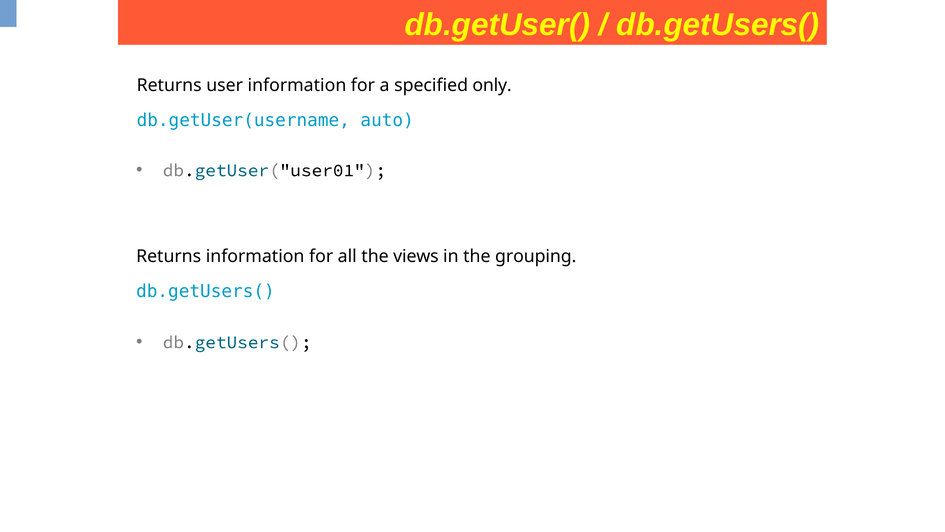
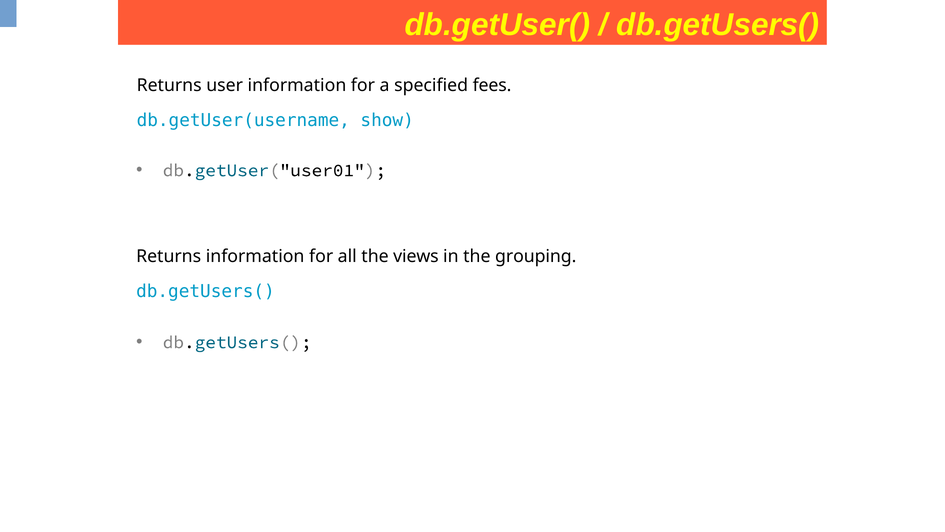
only: only -> fees
auto: auto -> show
